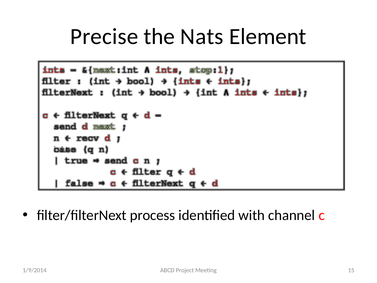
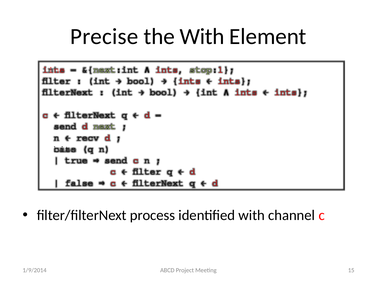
the Nats: Nats -> With
sort: sort -> line
